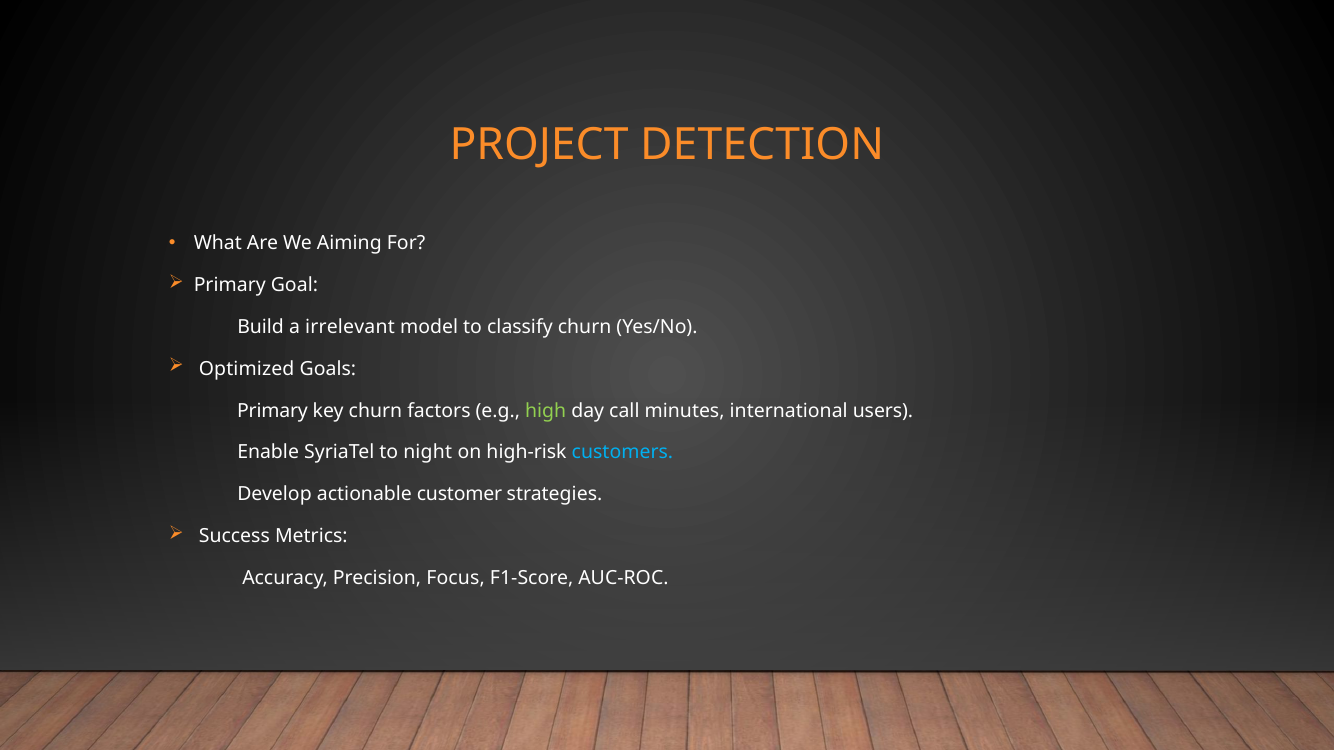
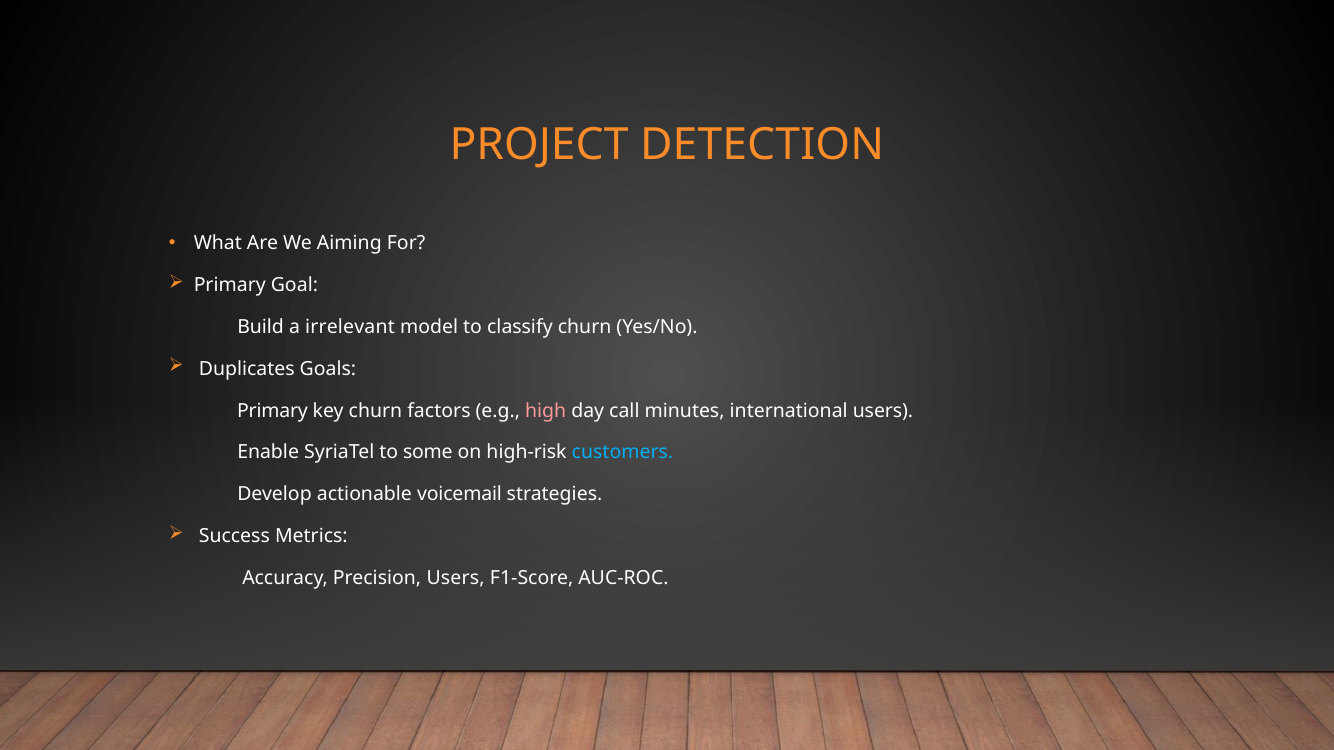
Optimized: Optimized -> Duplicates
high colour: light green -> pink
night: night -> some
customer: customer -> voicemail
Precision Focus: Focus -> Users
